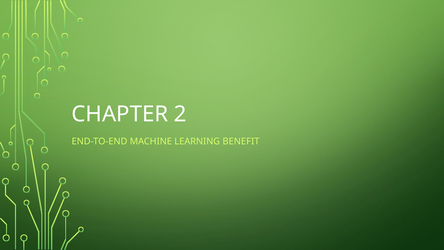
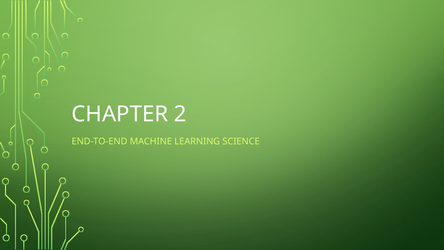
BENEFIT: BENEFIT -> SCIENCE
